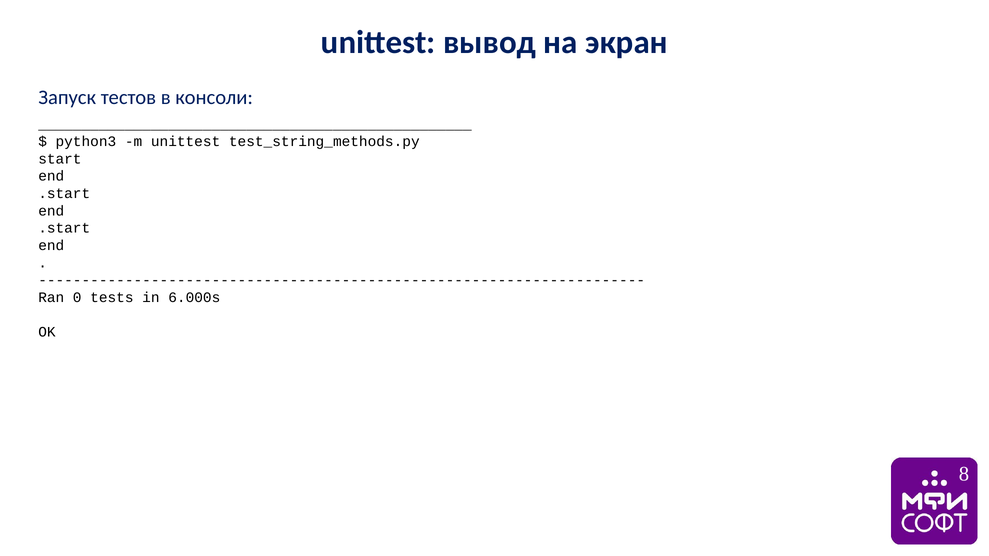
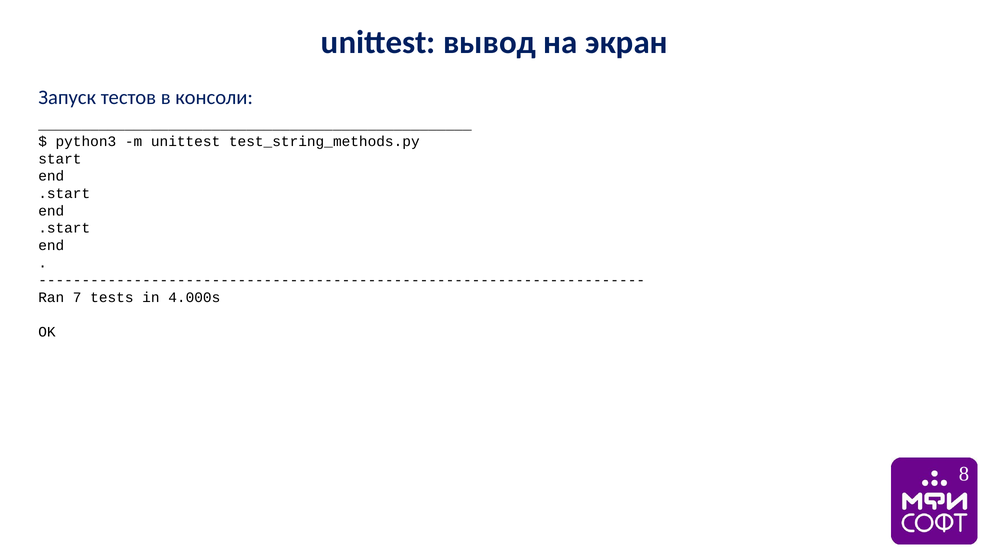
0: 0 -> 7
6.000s: 6.000s -> 4.000s
